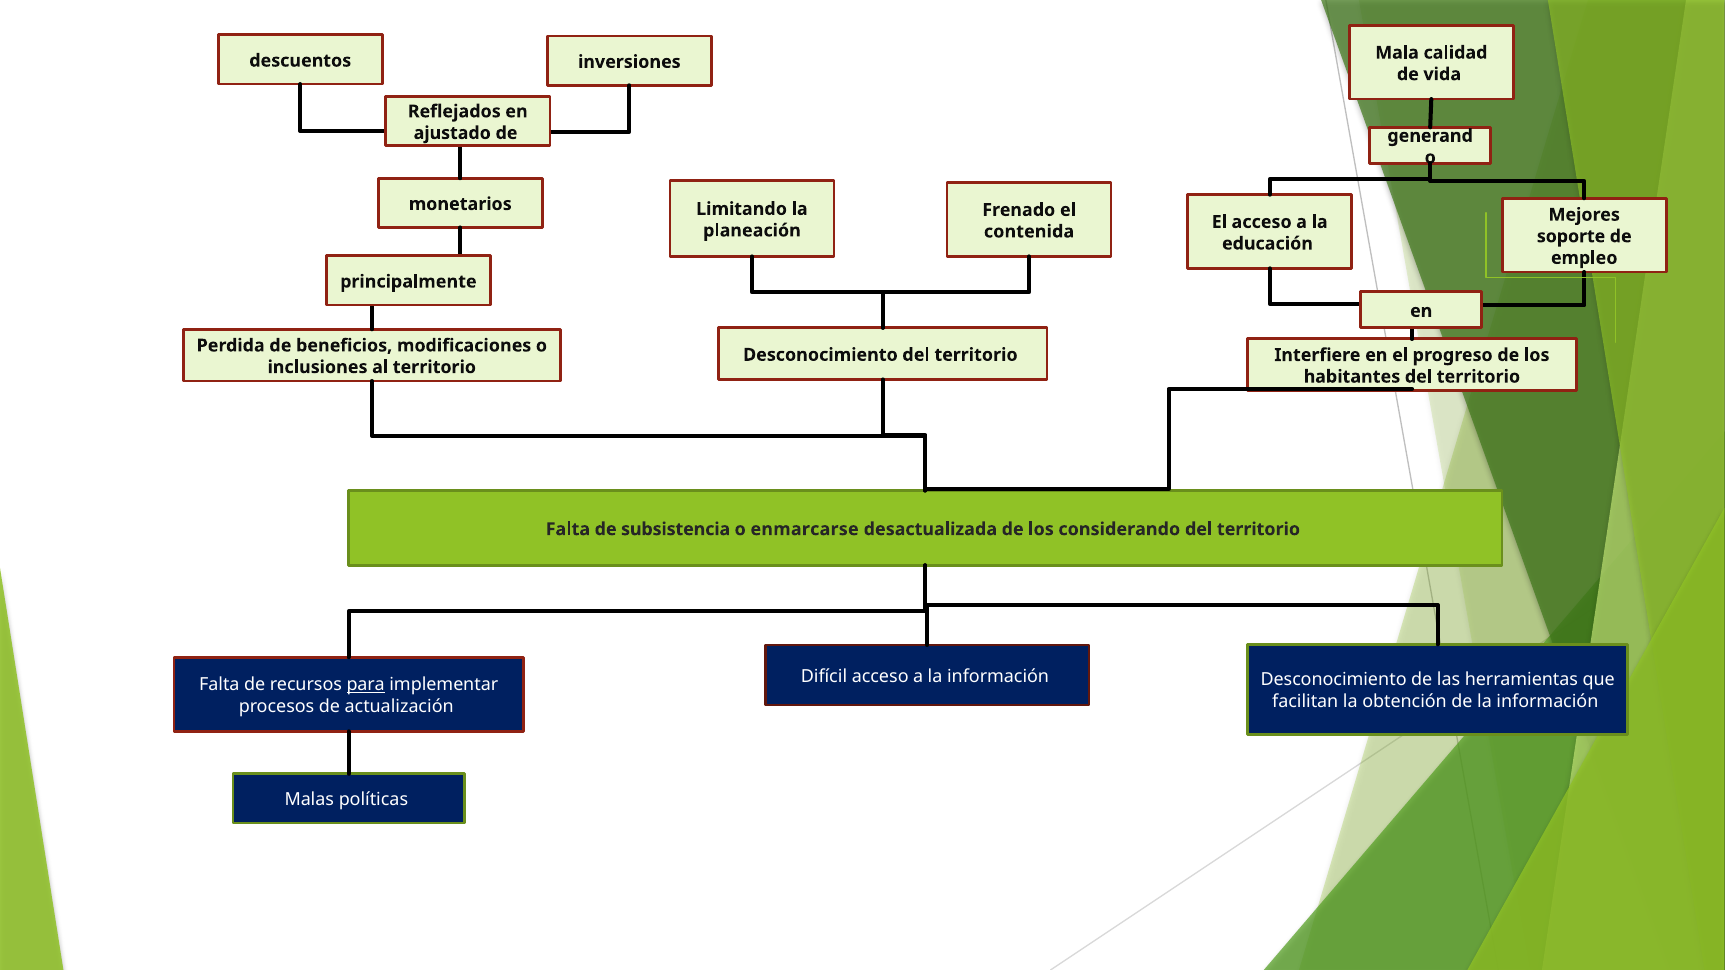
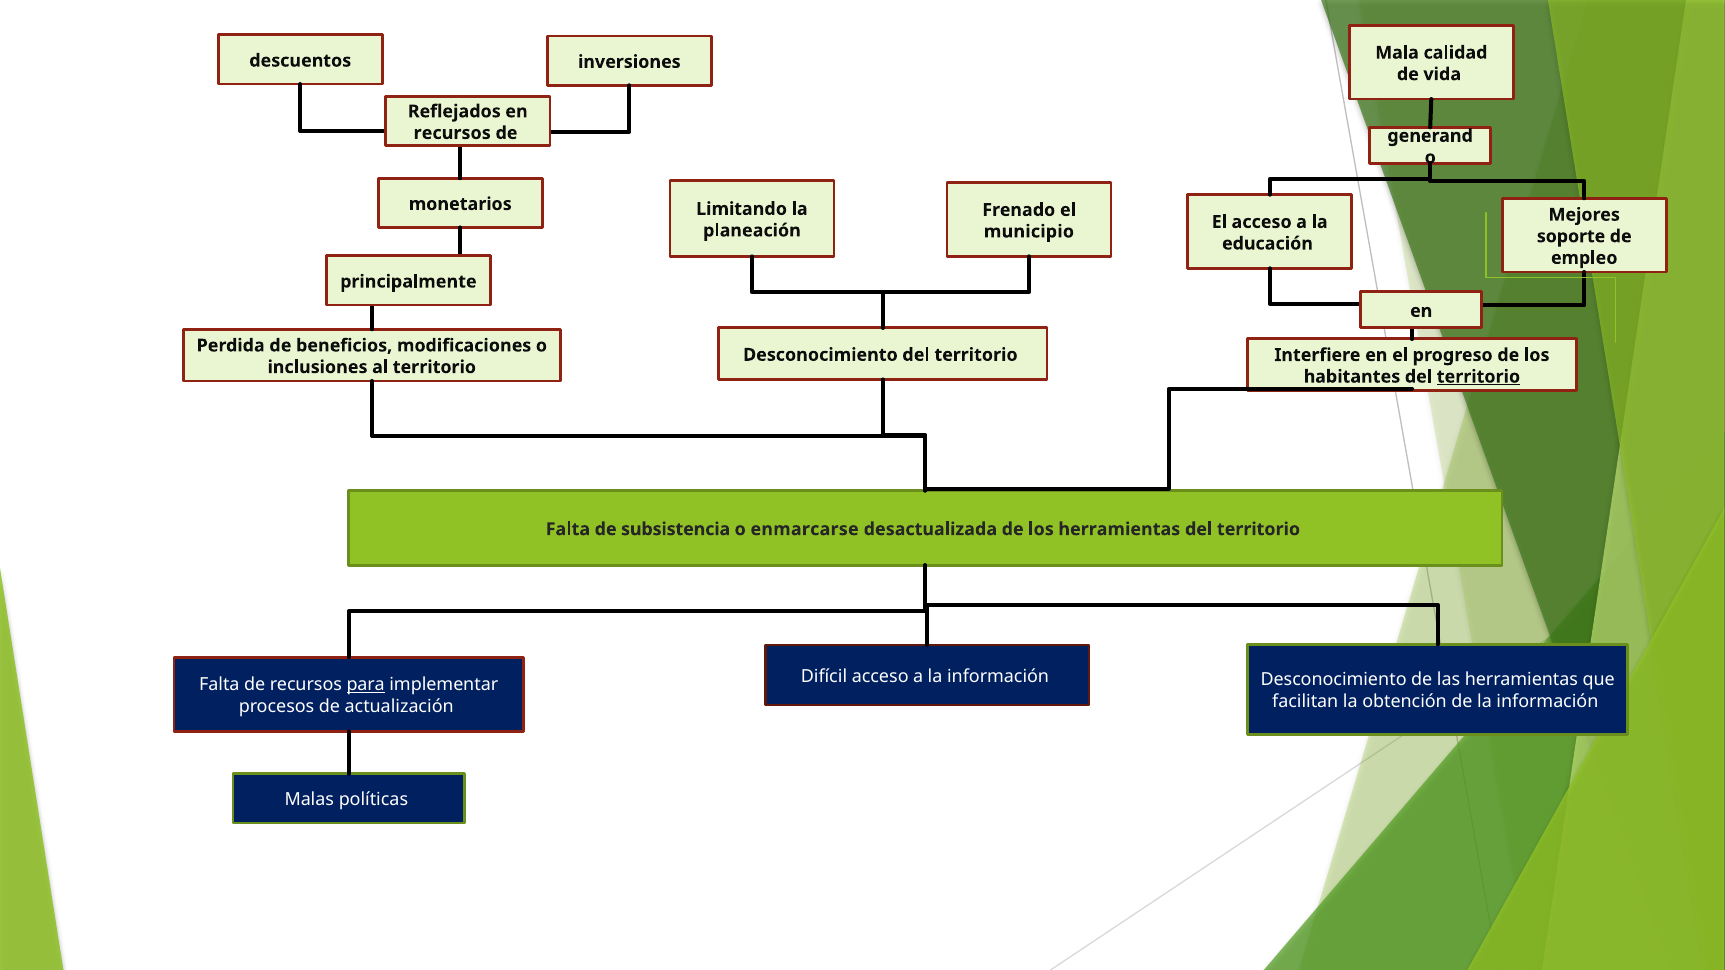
ajustado at (452, 133): ajustado -> recursos
contenida: contenida -> municipio
territorio at (1478, 377) underline: none -> present
los considerando: considerando -> herramientas
